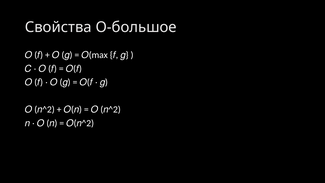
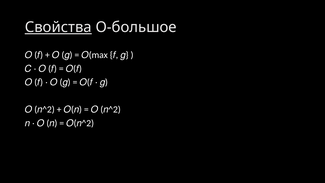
Свойства underline: none -> present
